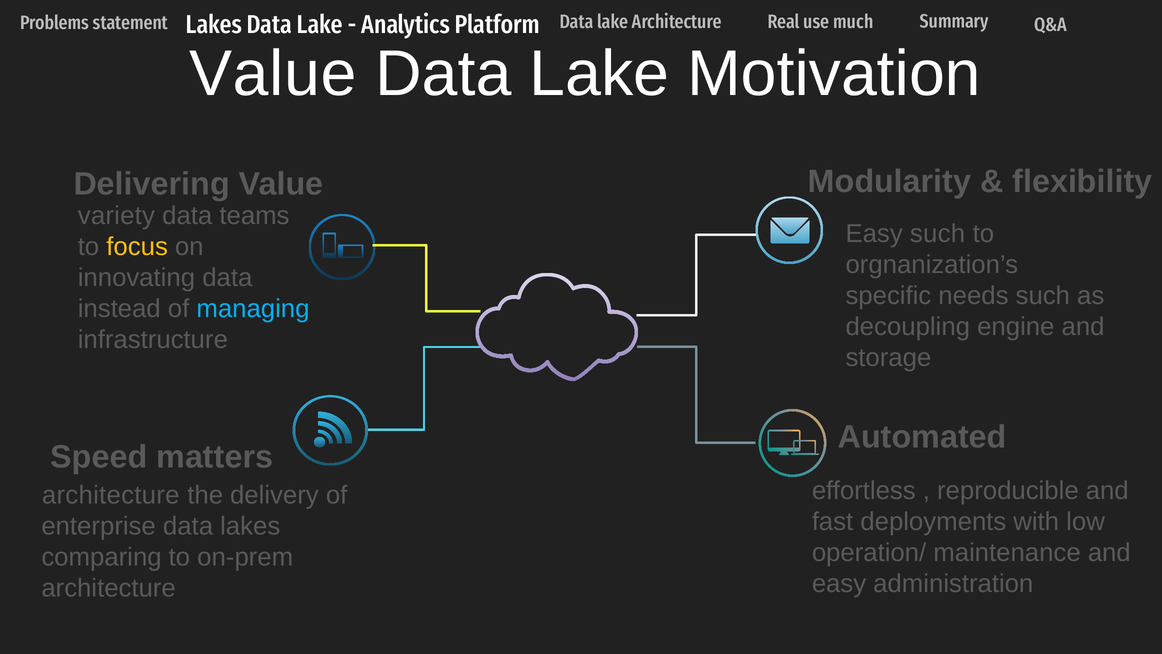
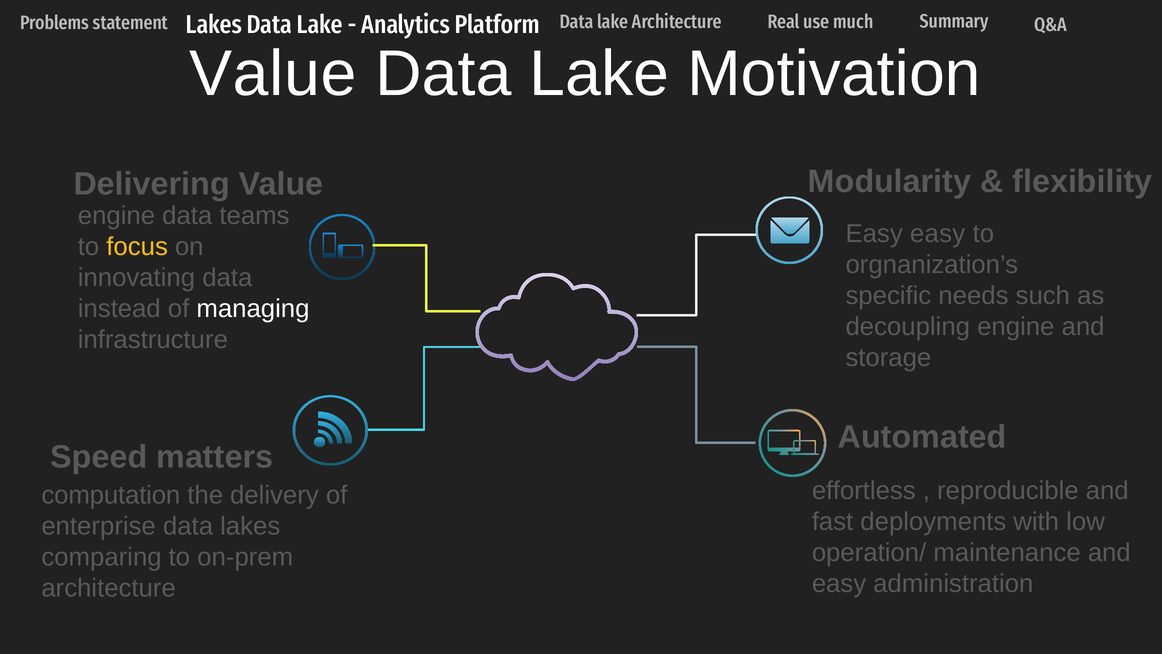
variety at (116, 216): variety -> engine
Easy such: such -> easy
managing colour: light blue -> white
architecture at (111, 495): architecture -> computation
